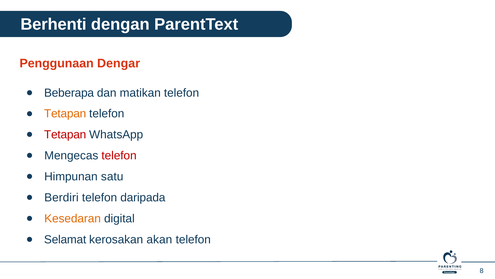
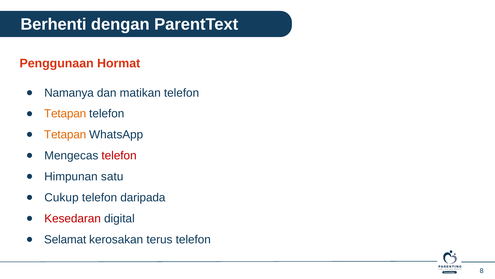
Dengar: Dengar -> Hormat
Beberapa: Beberapa -> Namanya
Tetapan at (65, 134) colour: red -> orange
Berdiri: Berdiri -> Cukup
Kesedaran colour: orange -> red
akan: akan -> terus
